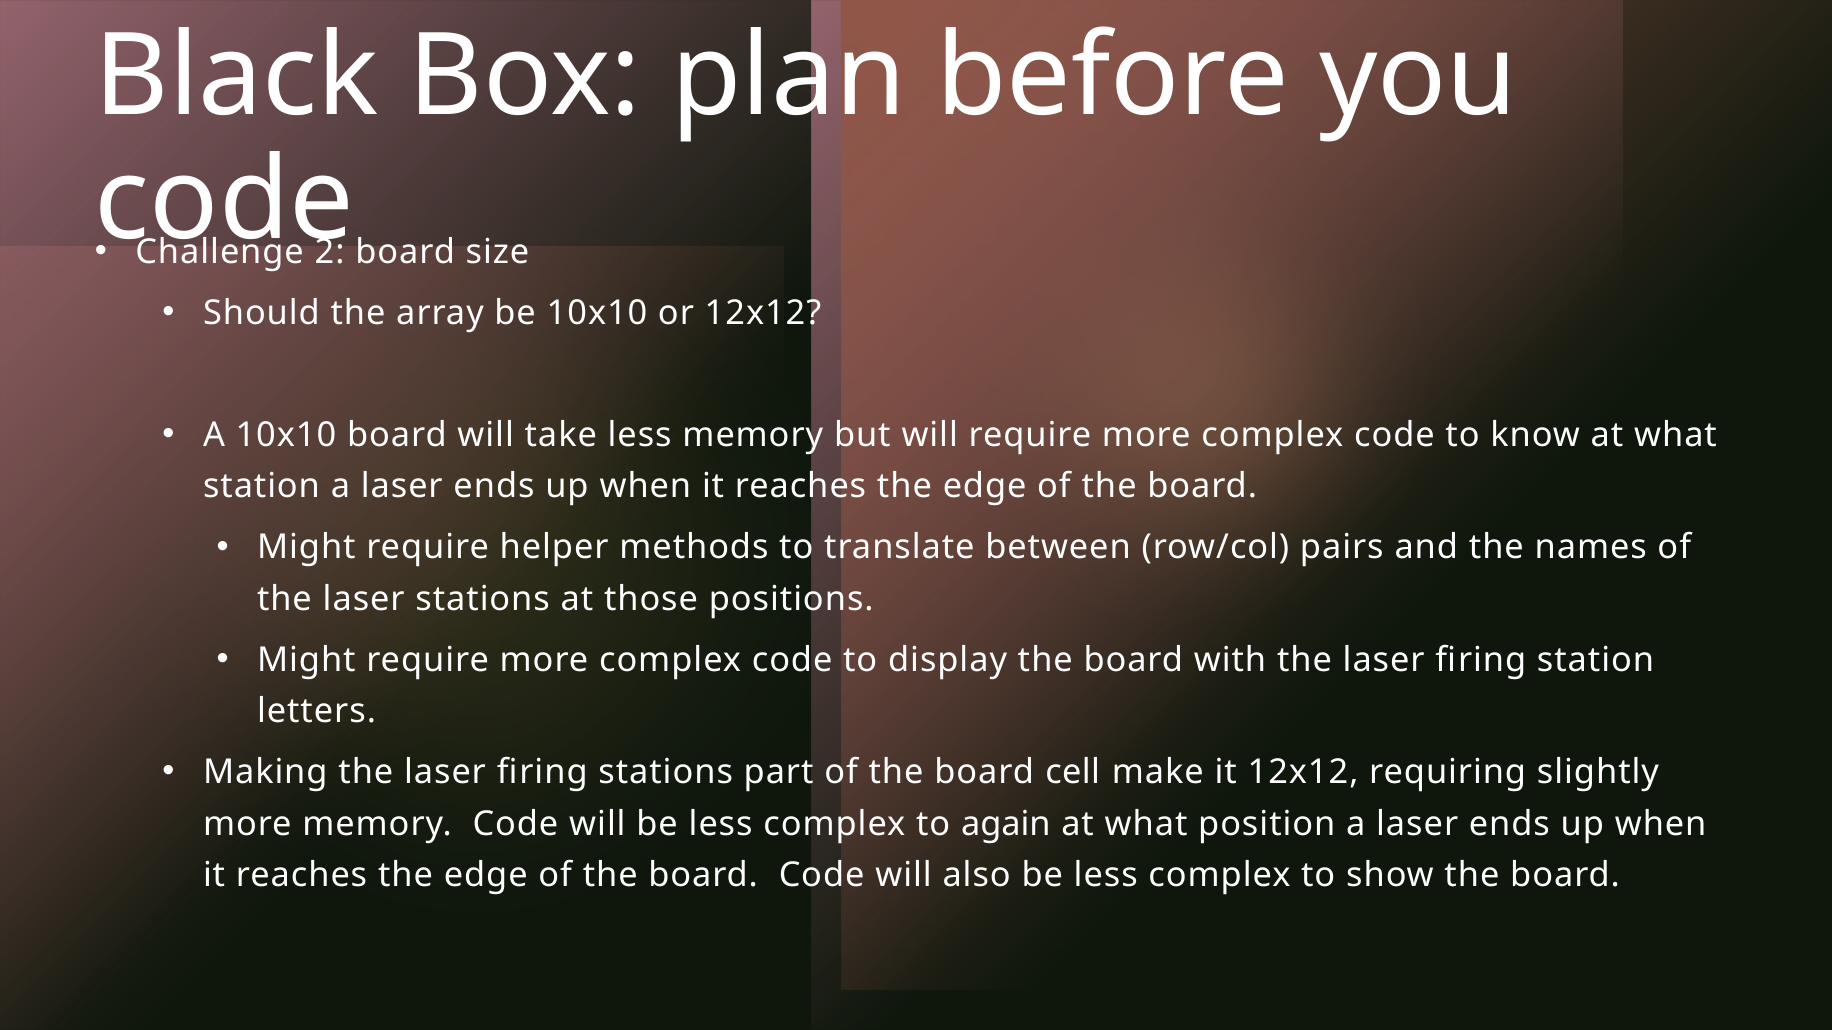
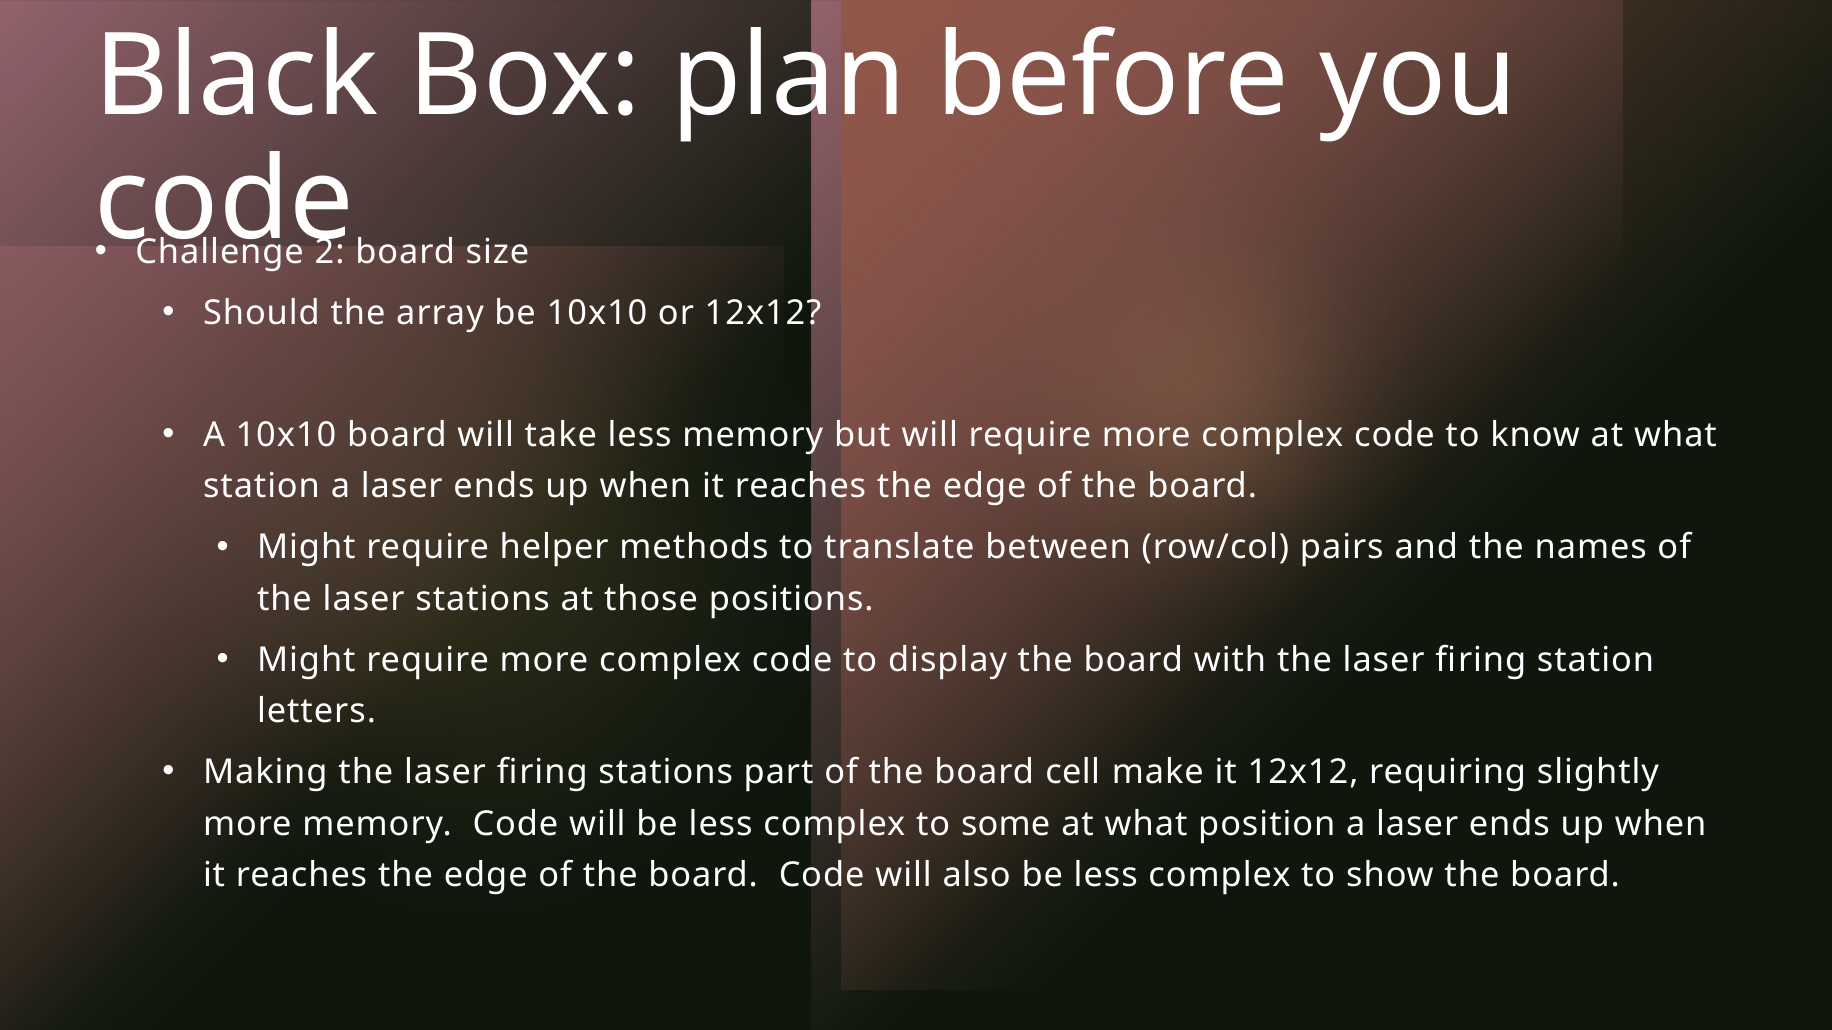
again: again -> some
